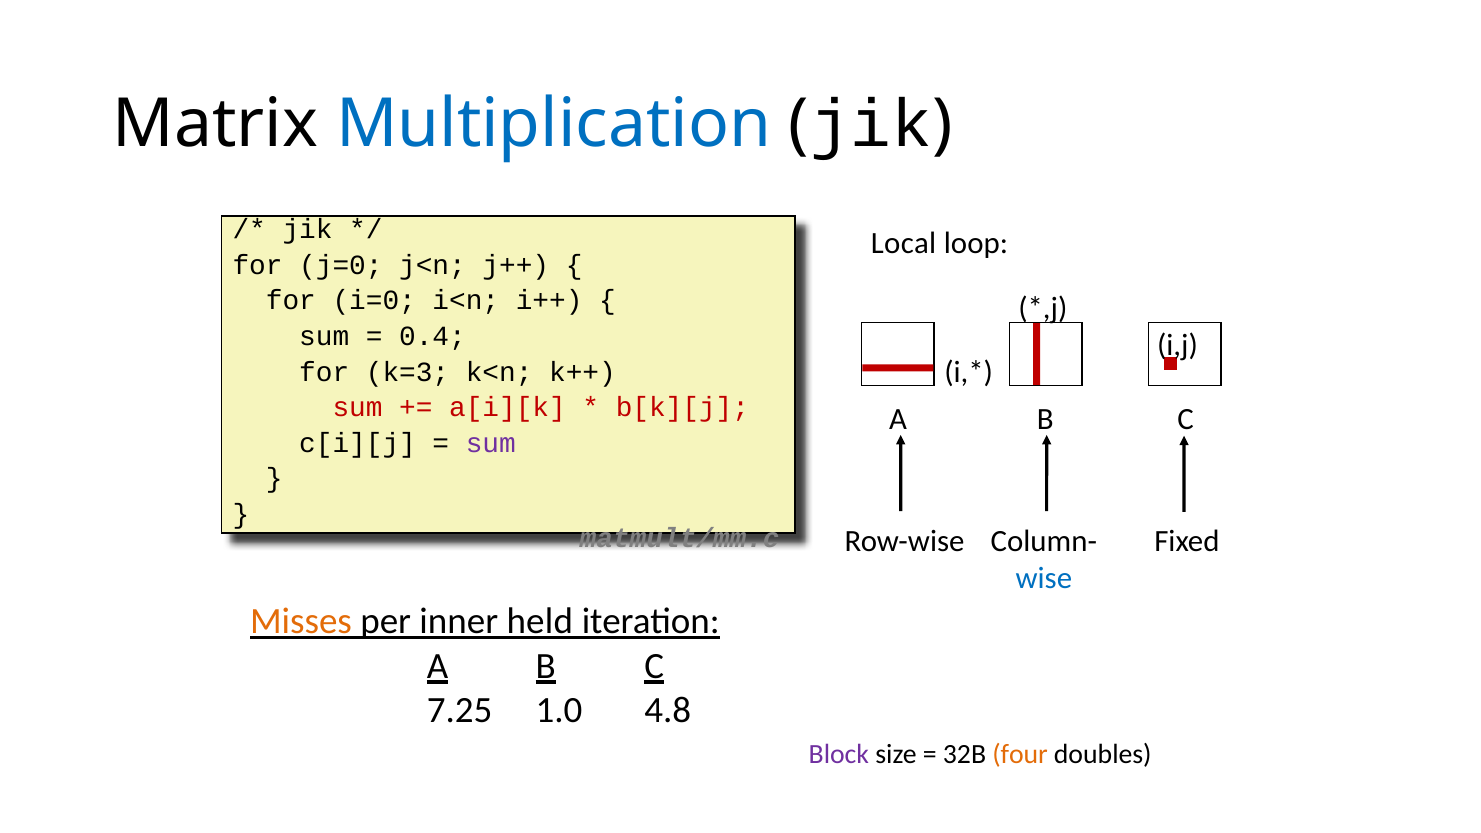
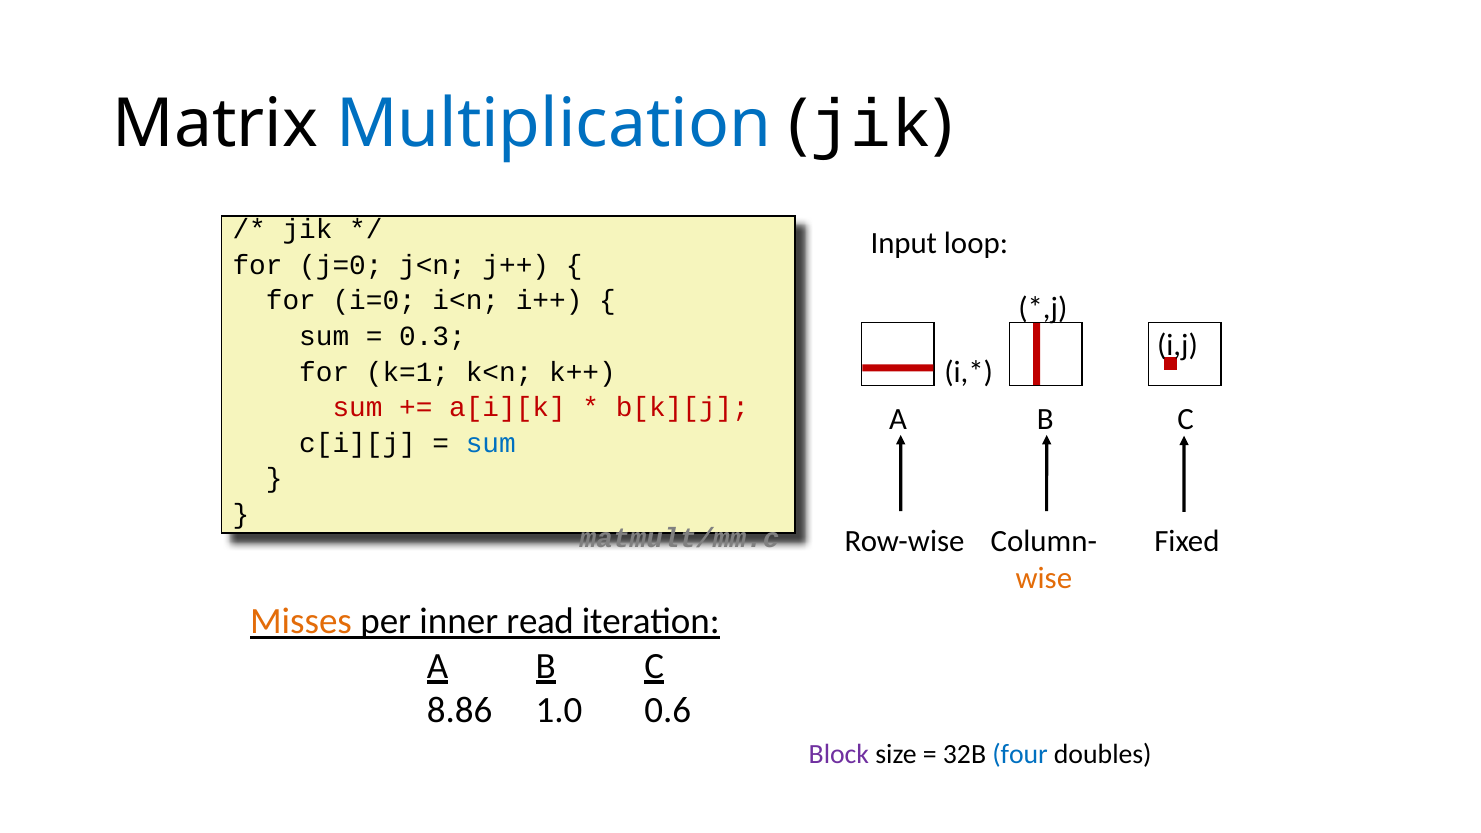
Local: Local -> Input
0.4: 0.4 -> 0.3
k=3: k=3 -> k=1
sum at (491, 443) colour: purple -> blue
wise colour: blue -> orange
held: held -> read
7.25: 7.25 -> 8.86
4.8: 4.8 -> 0.6
four colour: orange -> blue
